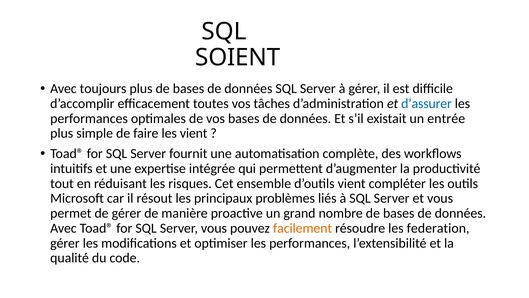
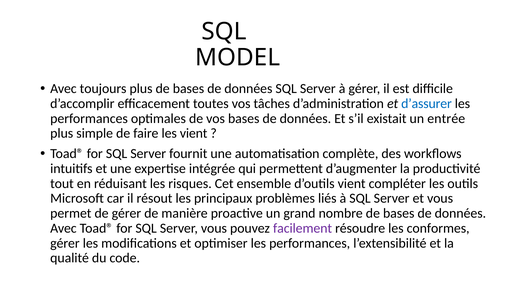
SOIENT: SOIENT -> MODEL
facilement colour: orange -> purple
federation: federation -> conformes
